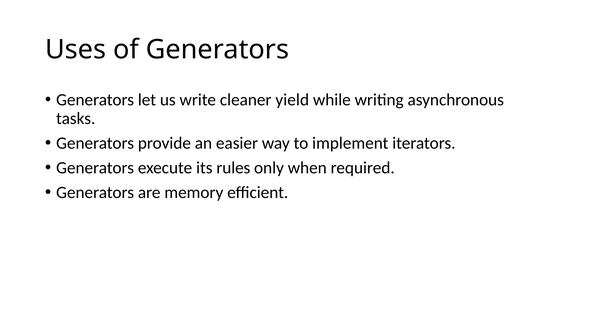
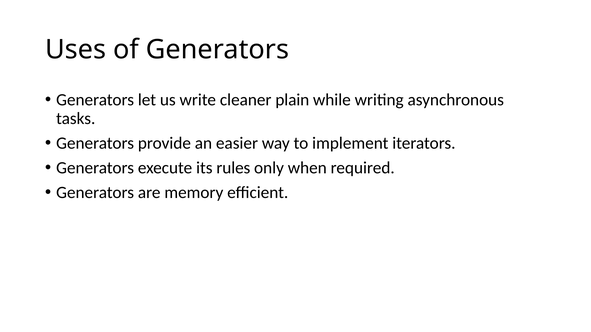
yield: yield -> plain
